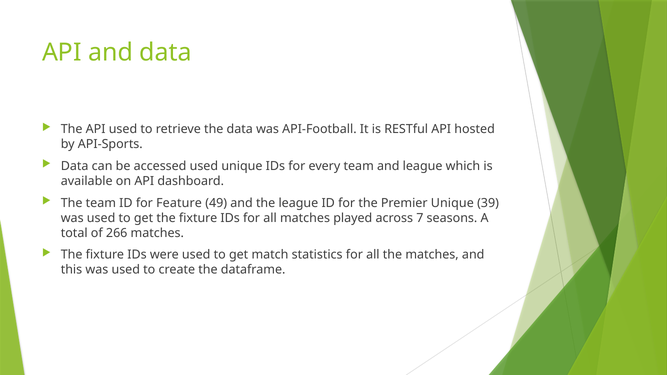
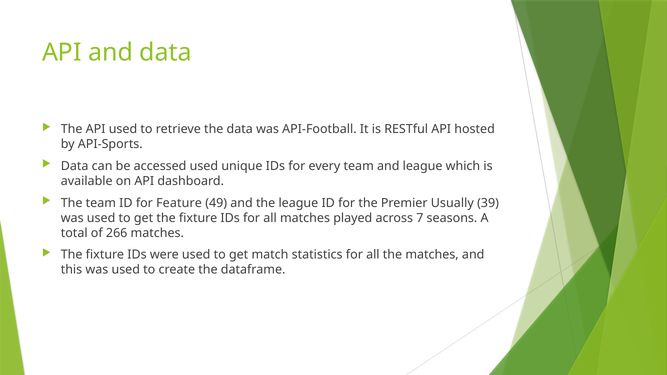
Premier Unique: Unique -> Usually
